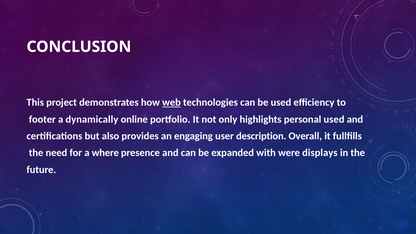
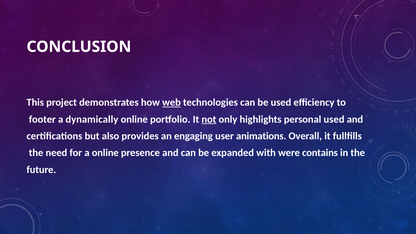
not underline: none -> present
description: description -> animations
a where: where -> online
displays: displays -> contains
